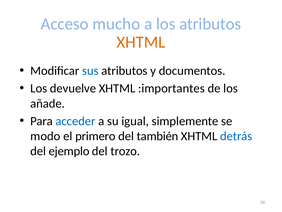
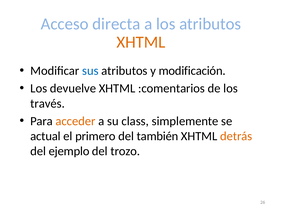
mucho: mucho -> directa
documentos: documentos -> modificación
:importantes: :importantes -> :comentarios
añade: añade -> través
acceder colour: blue -> orange
igual: igual -> class
modo: modo -> actual
detrás colour: blue -> orange
